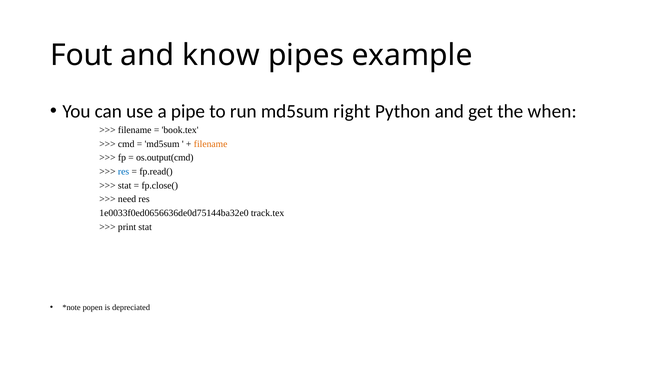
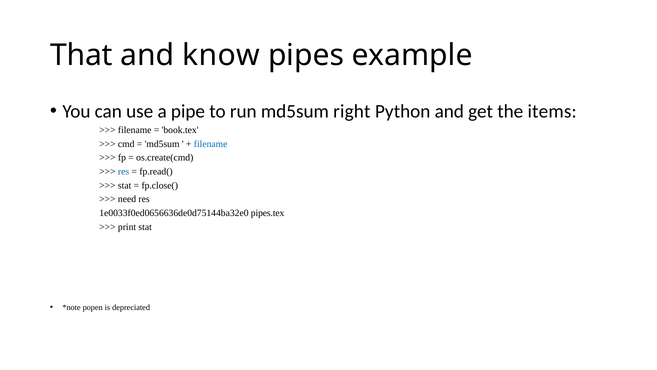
Fout: Fout -> That
when: when -> items
filename at (211, 144) colour: orange -> blue
os.output(cmd: os.output(cmd -> os.create(cmd
track.tex: track.tex -> pipes.tex
